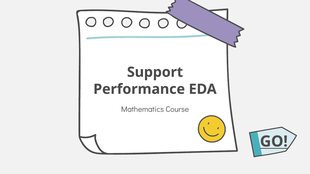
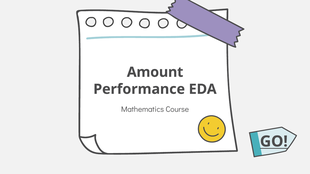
Support: Support -> Amount
